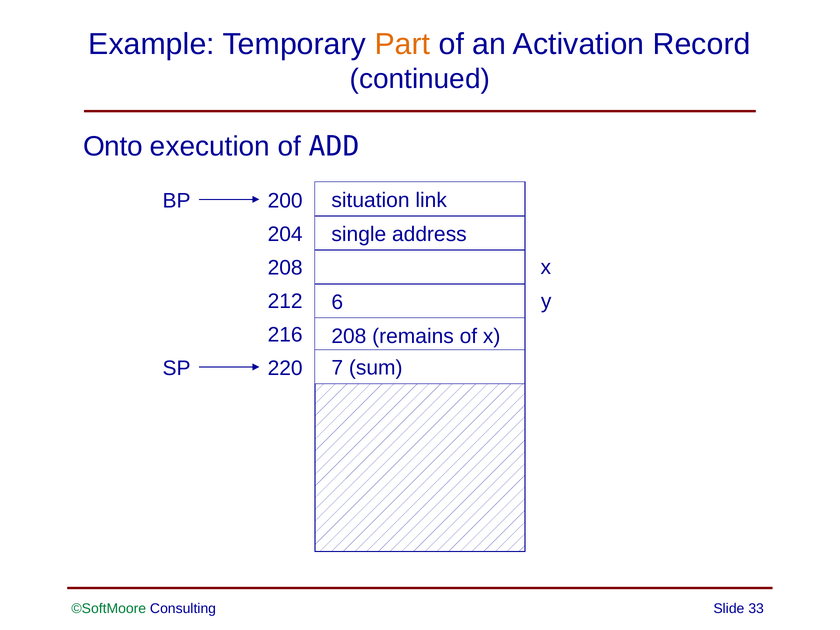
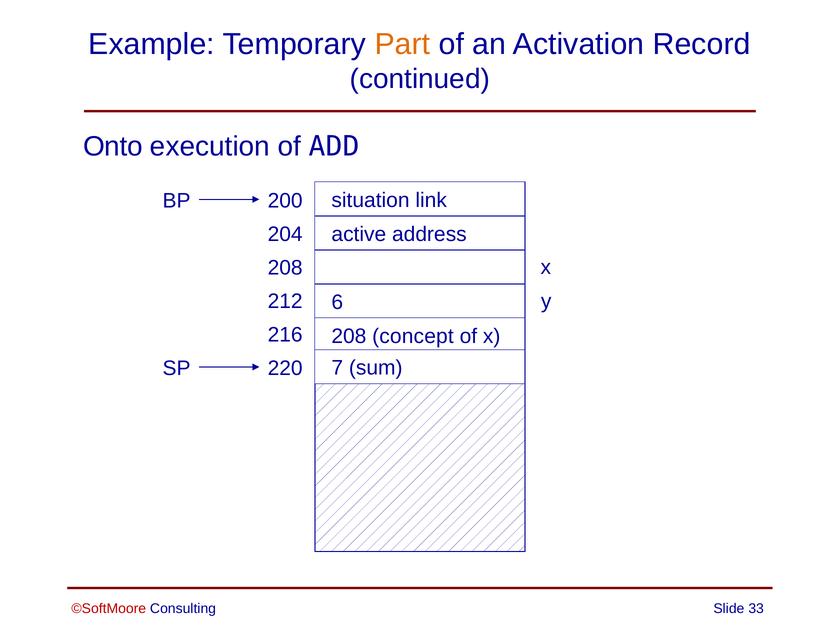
single: single -> active
remains: remains -> concept
©SoftMoore colour: green -> red
